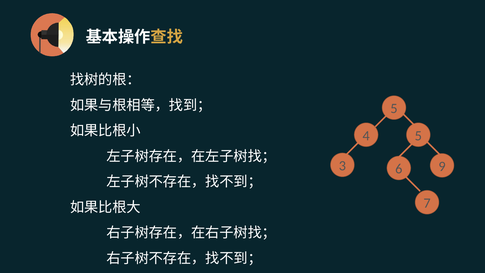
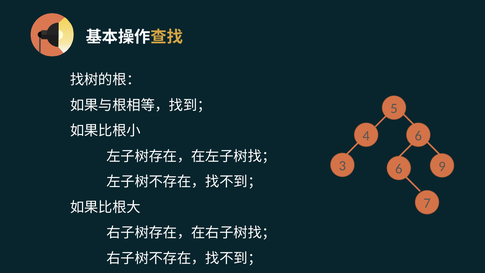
4 5: 5 -> 6
